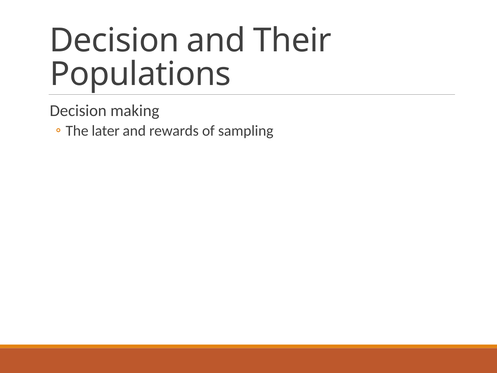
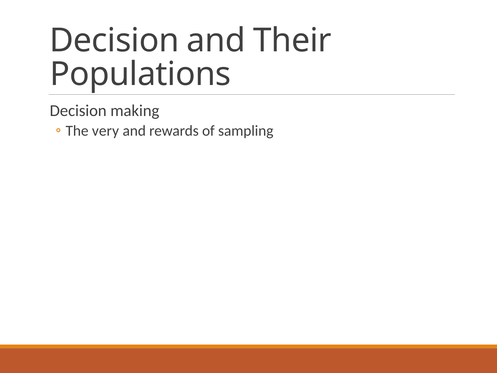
later: later -> very
